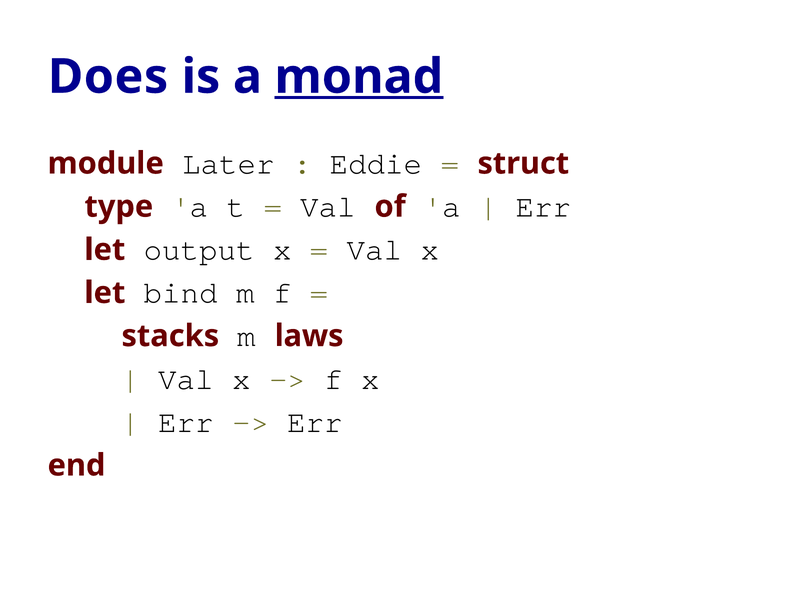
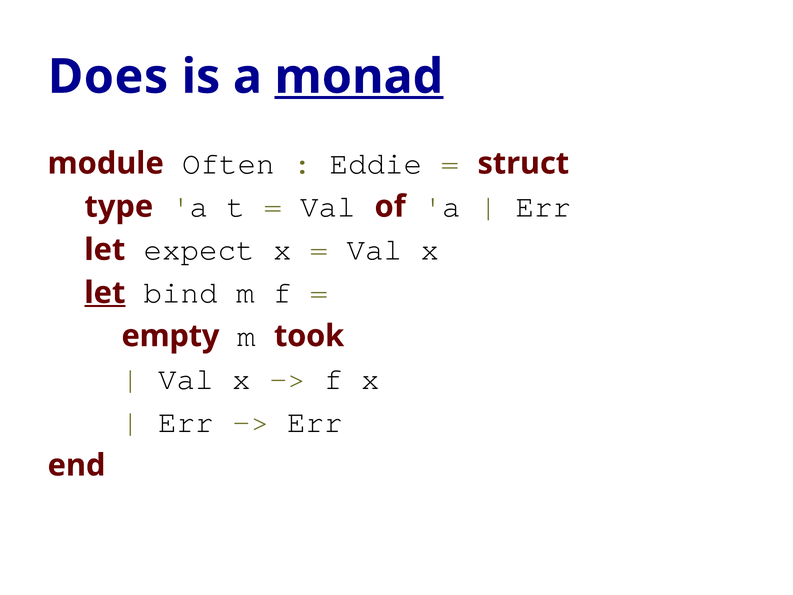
Later: Later -> Often
output: output -> expect
let at (105, 293) underline: none -> present
stacks: stacks -> empty
laws: laws -> took
